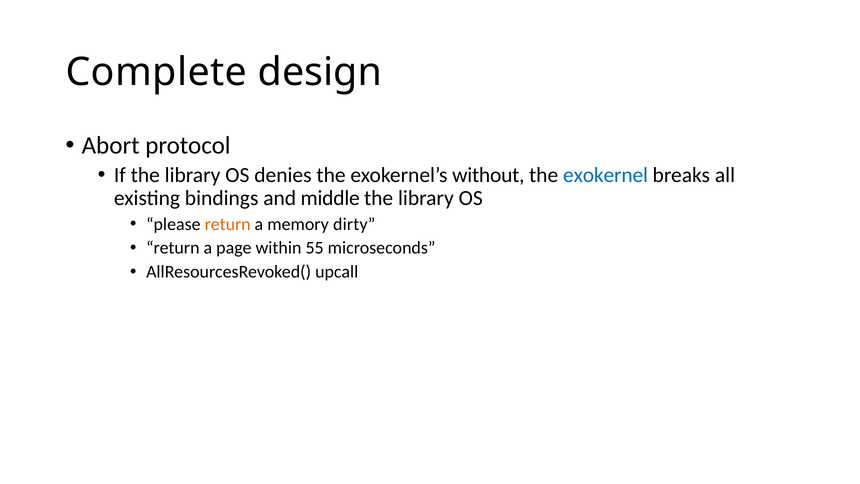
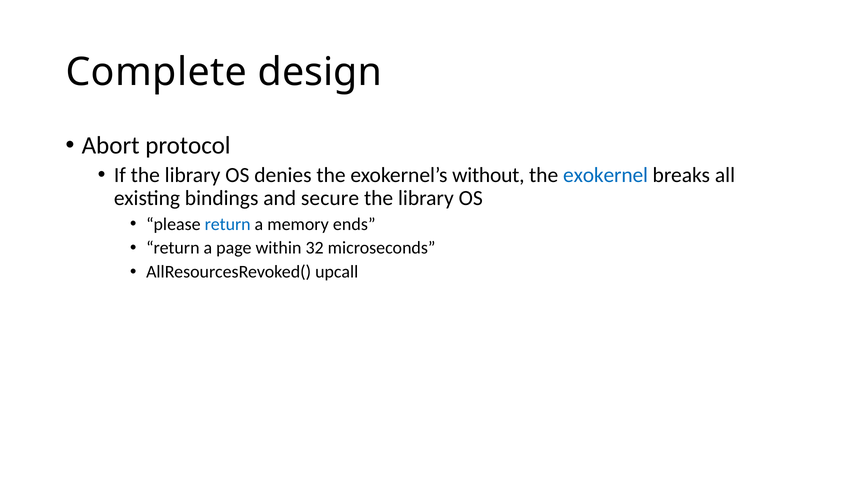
middle: middle -> secure
return at (228, 224) colour: orange -> blue
dirty: dirty -> ends
55: 55 -> 32
